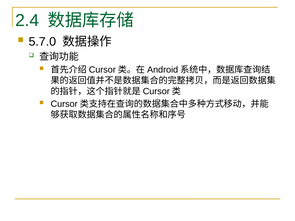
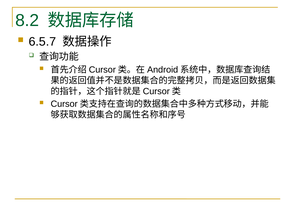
2.4: 2.4 -> 8.2
5.7.0: 5.7.0 -> 6.5.7
